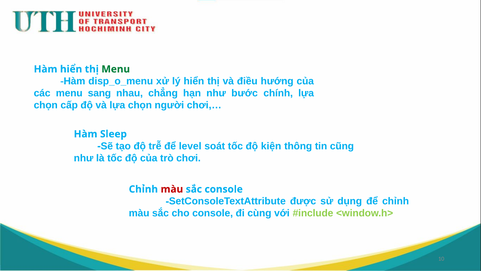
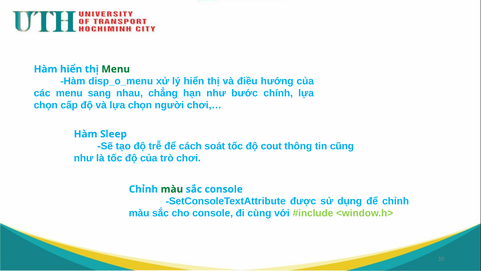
level: level -> cách
kiện: kiện -> cout
màu at (172, 189) colour: red -> green
